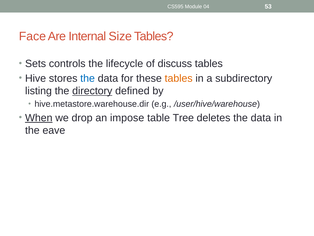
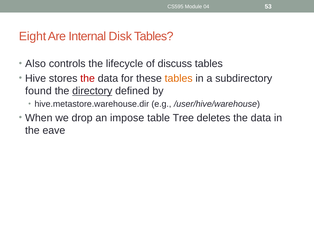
Face: Face -> Eight
Size: Size -> Disk
Sets: Sets -> Also
the at (88, 78) colour: blue -> red
listing: listing -> found
When underline: present -> none
